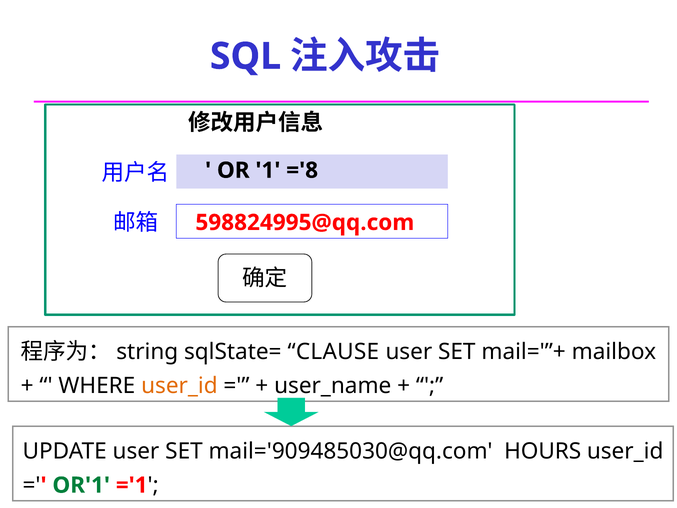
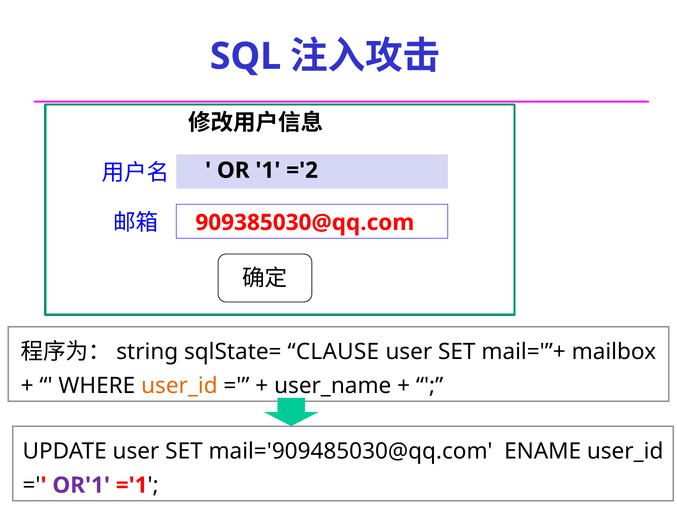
='8: ='8 -> ='2
598824995@qq.com: 598824995@qq.com -> 909385030@qq.com
HOURS: HOURS -> ENAME
OR'1 colour: green -> purple
